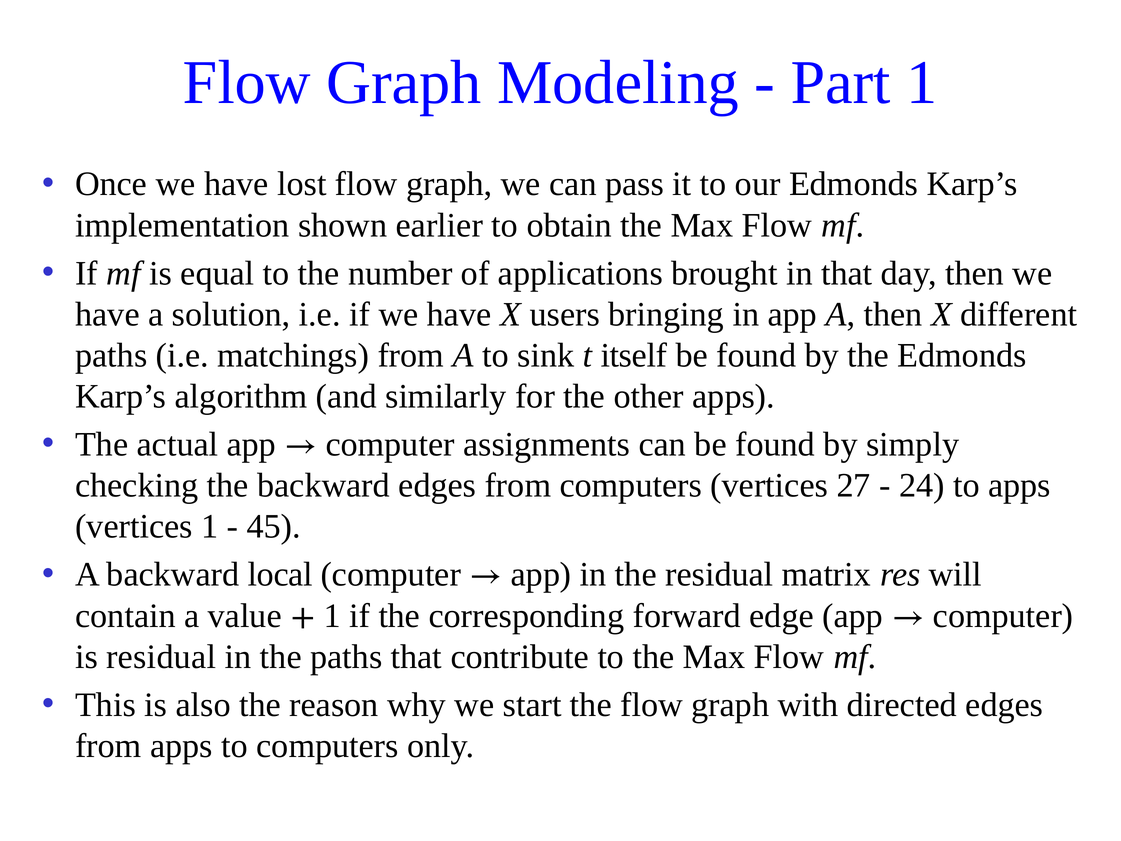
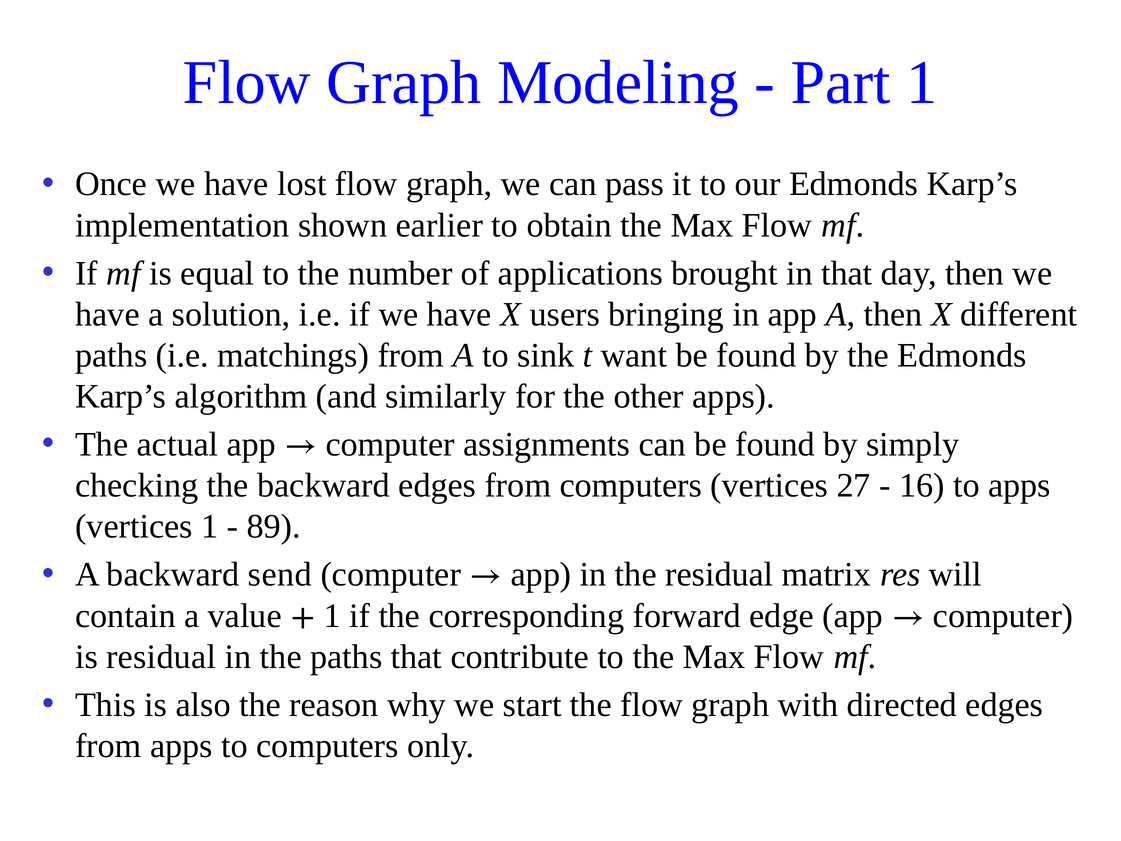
itself: itself -> want
24: 24 -> 16
45: 45 -> 89
local: local -> send
